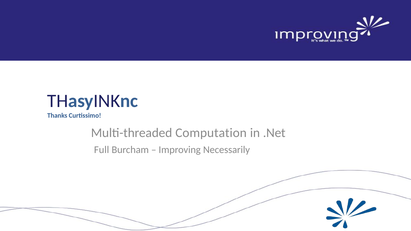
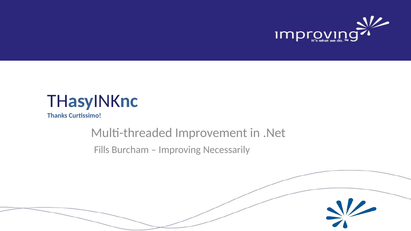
Computation: Computation -> Improvement
Full: Full -> Fills
